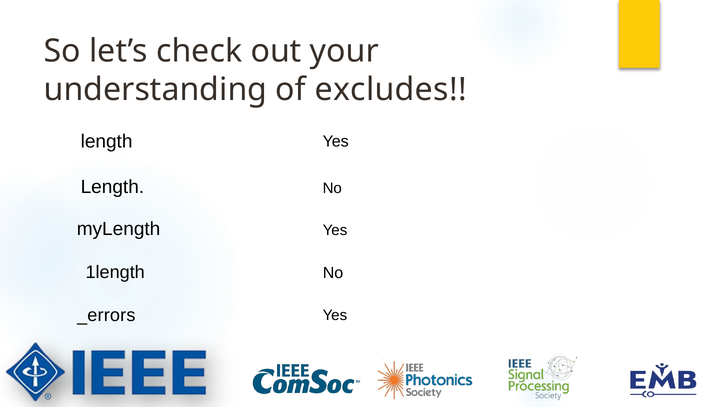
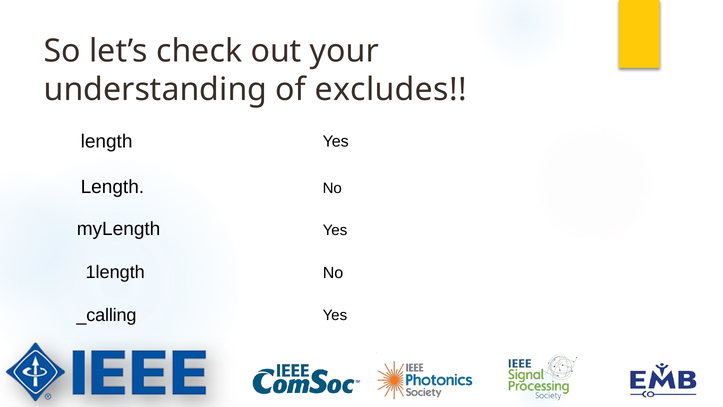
_errors: _errors -> _calling
